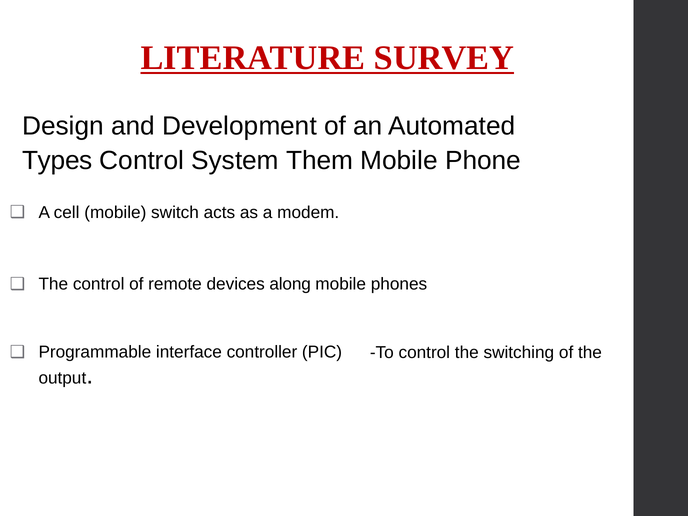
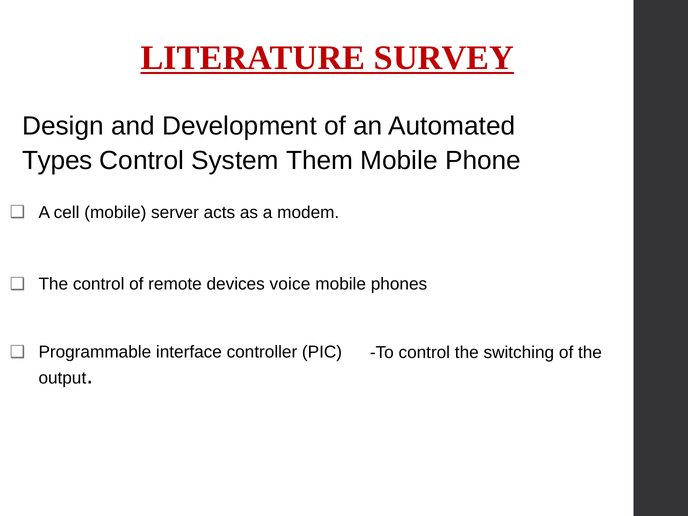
switch: switch -> server
along: along -> voice
